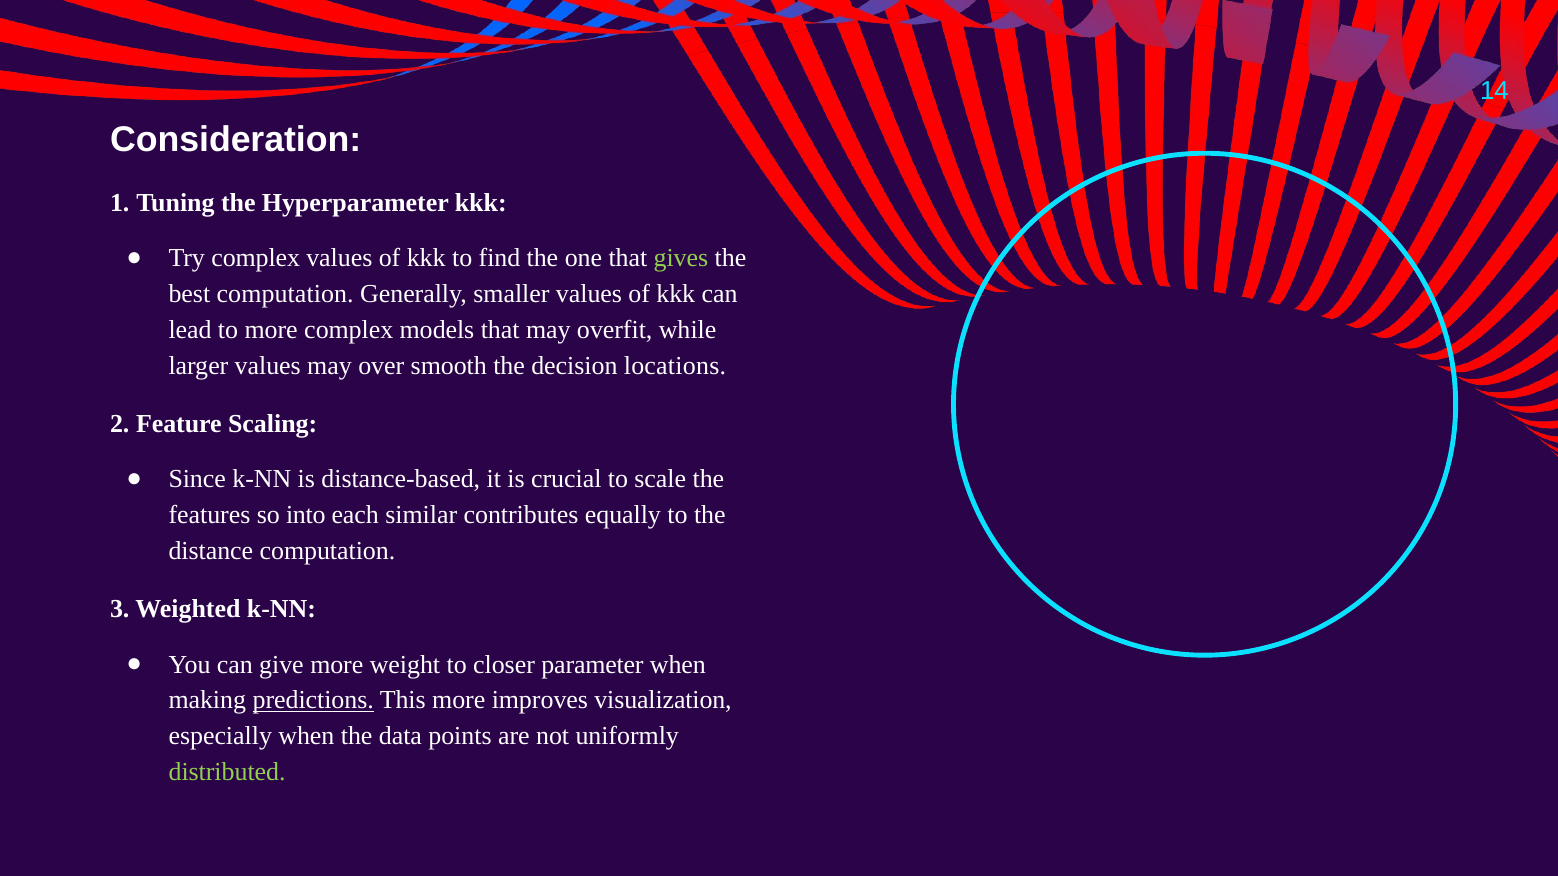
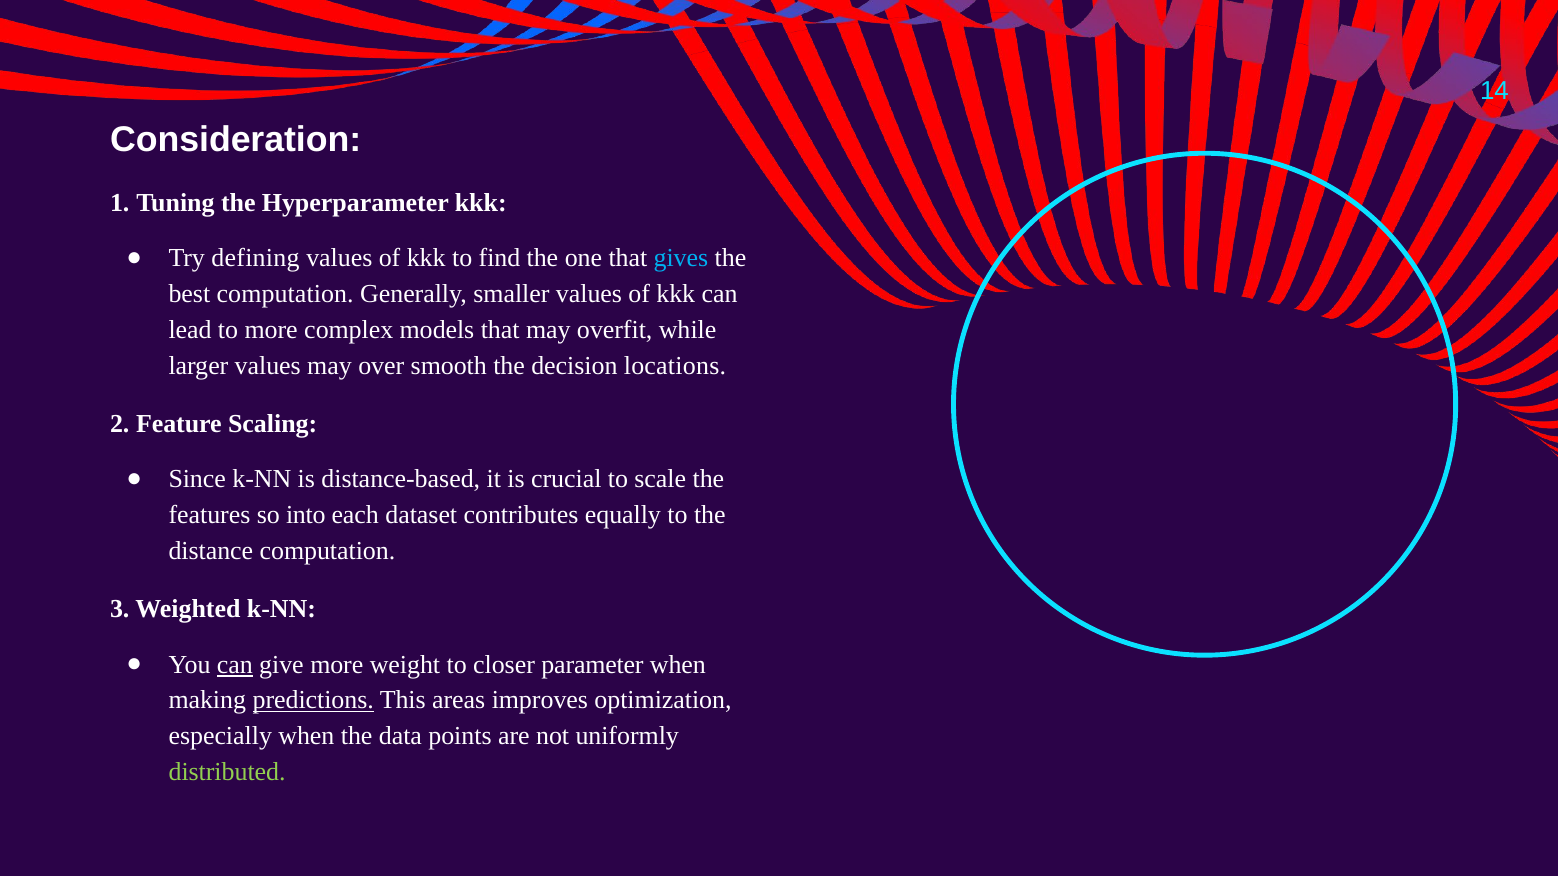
Try complex: complex -> defining
gives colour: light green -> light blue
similar: similar -> dataset
can at (235, 665) underline: none -> present
This more: more -> areas
visualization: visualization -> optimization
